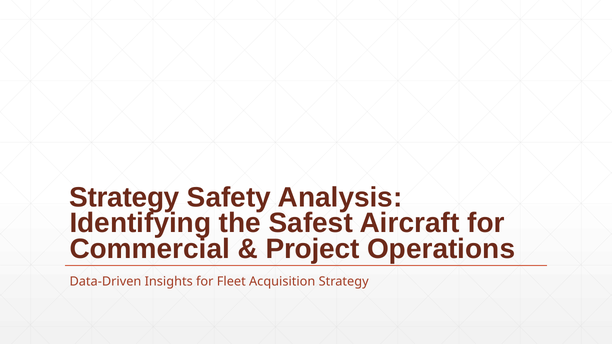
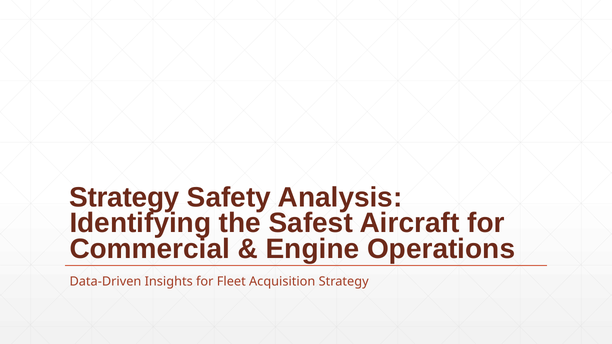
Project: Project -> Engine
